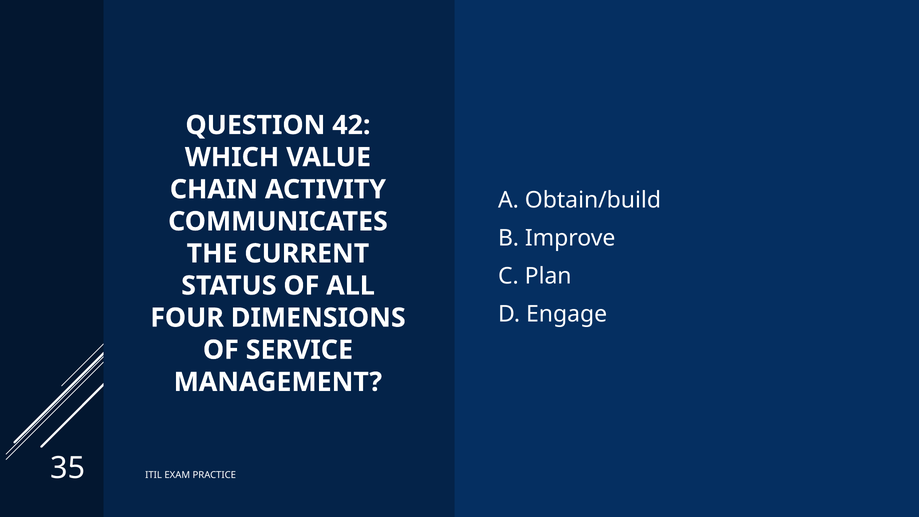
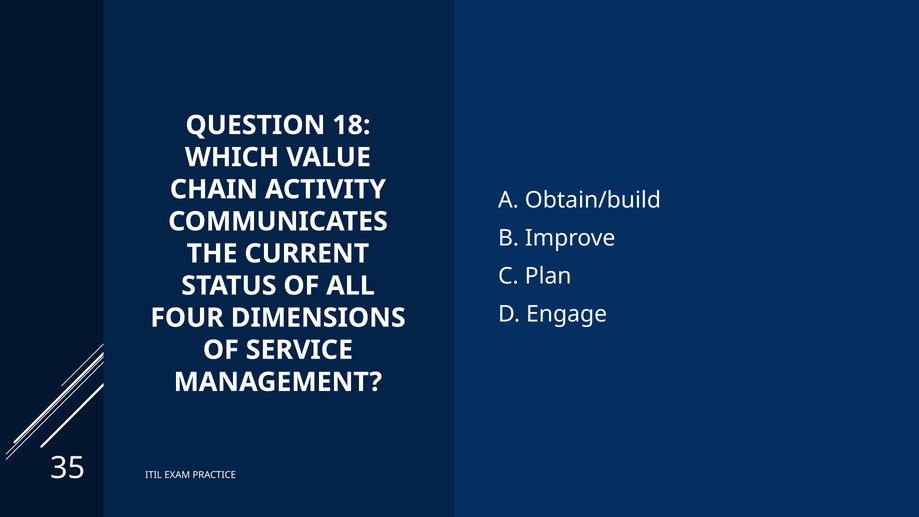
42: 42 -> 18
